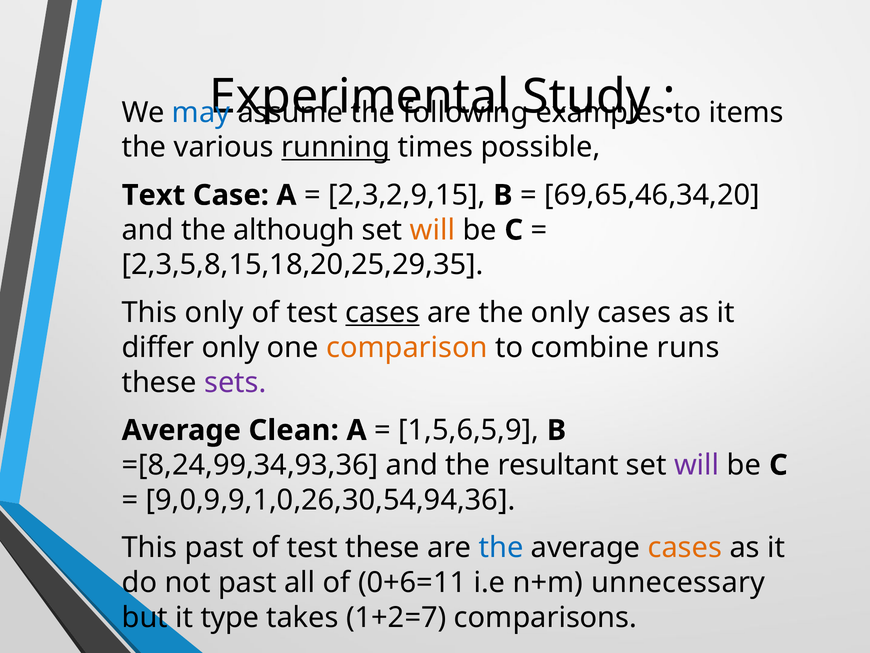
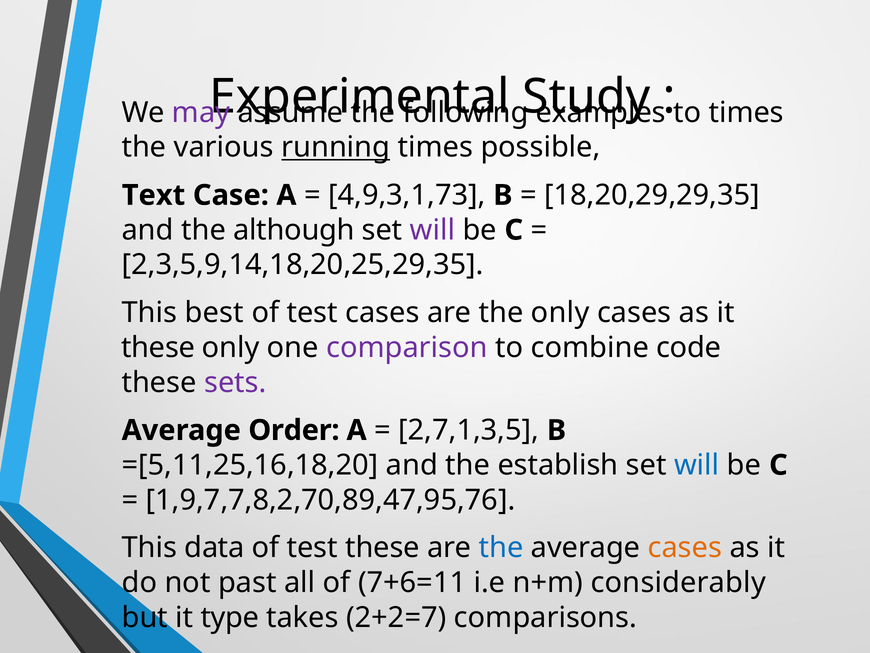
may colour: blue -> purple
to items: items -> times
2,3,2,9,15: 2,3,2,9,15 -> 4,9,3,1,73
69,65,46,34,20: 69,65,46,34,20 -> 18,20,29,29,35
will at (433, 230) colour: orange -> purple
2,3,5,8,15,18,20,25,29,35: 2,3,5,8,15,18,20,25,29,35 -> 2,3,5,9,14,18,20,25,29,35
This only: only -> best
cases at (382, 313) underline: present -> none
differ at (158, 347): differ -> these
comparison colour: orange -> purple
runs: runs -> code
Clean: Clean -> Order
1,5,6,5,9: 1,5,6,5,9 -> 2,7,1,3,5
=[8,24,99,34,93,36: =[8,24,99,34,93,36 -> =[5,11,25,16,18,20
resultant: resultant -> establish
will at (697, 465) colour: purple -> blue
9,0,9,9,1,0,26,30,54,94,36: 9,0,9,9,1,0,26,30,54,94,36 -> 1,9,7,7,8,2,70,89,47,95,76
This past: past -> data
0+6=11: 0+6=11 -> 7+6=11
unnecessary: unnecessary -> considerably
1+2=7: 1+2=7 -> 2+2=7
